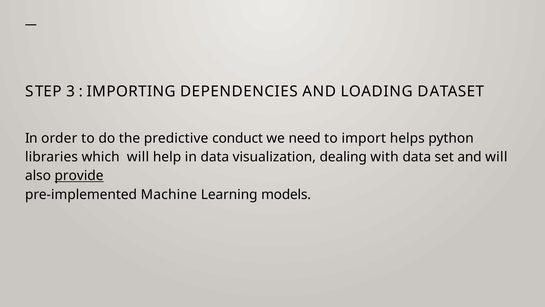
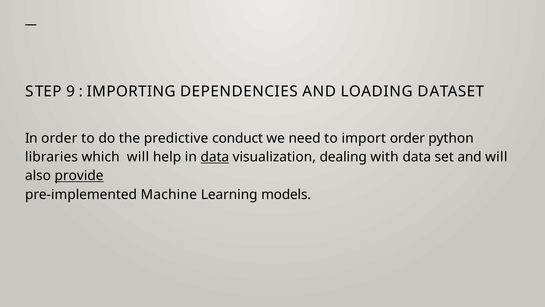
3: 3 -> 9
import helps: helps -> order
data at (215, 157) underline: none -> present
